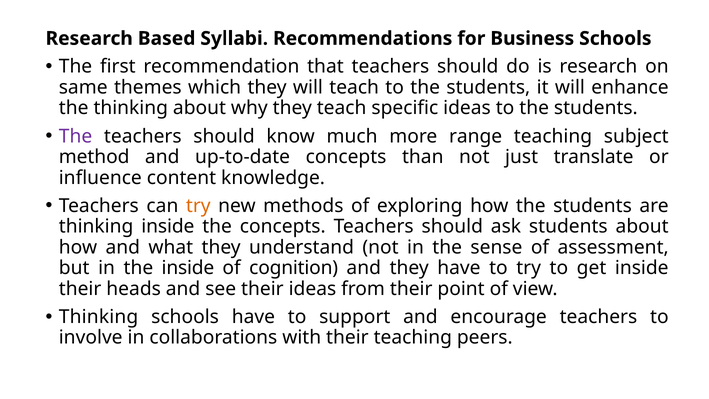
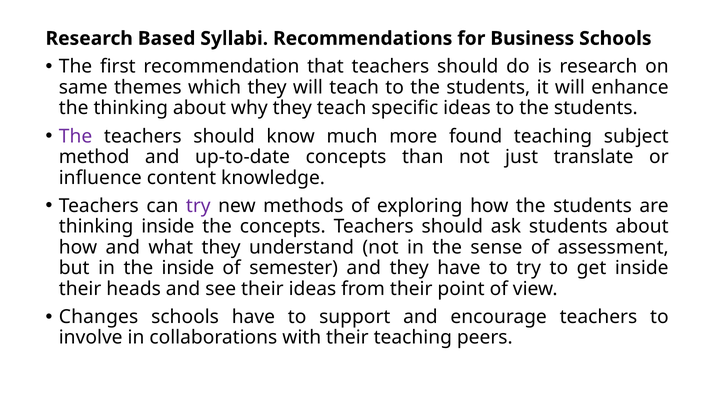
range: range -> found
try at (198, 206) colour: orange -> purple
cognition: cognition -> semester
Thinking at (99, 317): Thinking -> Changes
